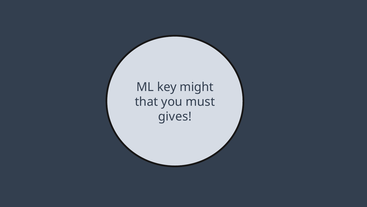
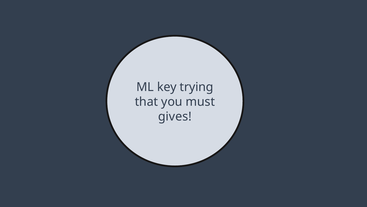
might: might -> trying
